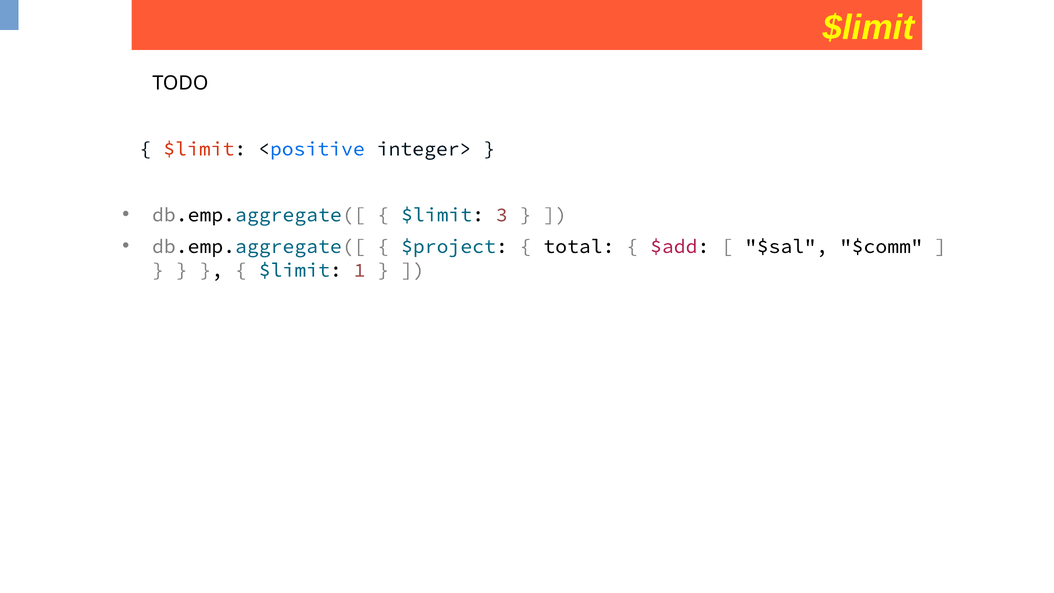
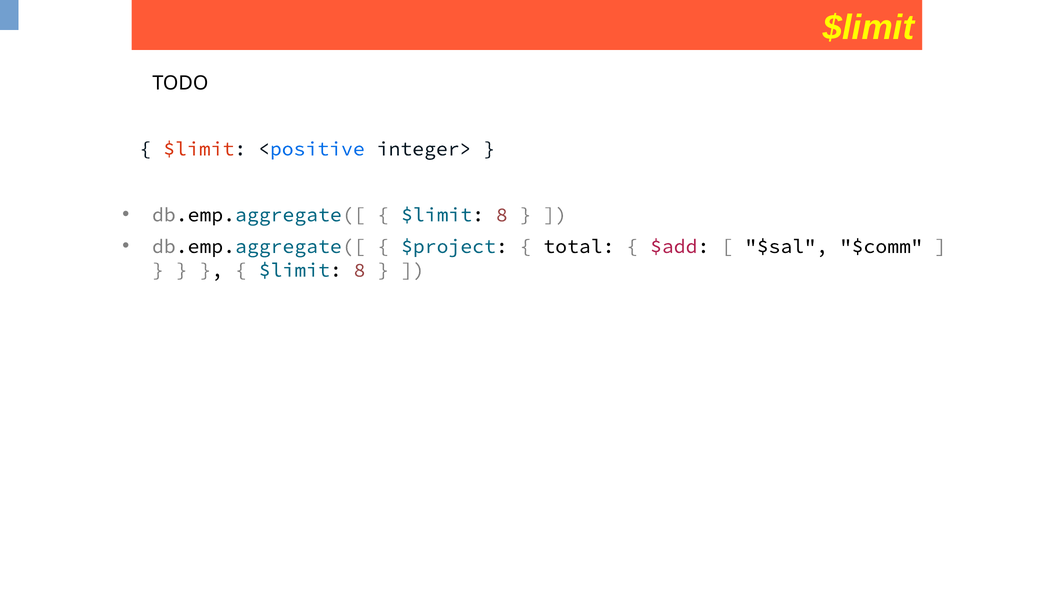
3 at (502, 215): 3 -> 8
1 at (360, 270): 1 -> 8
